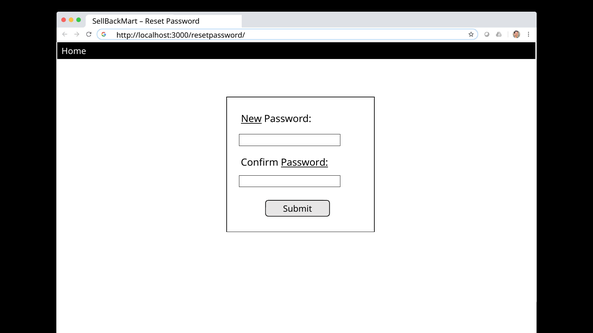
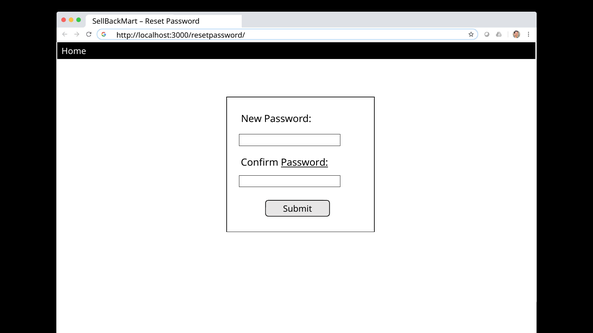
New underline: present -> none
